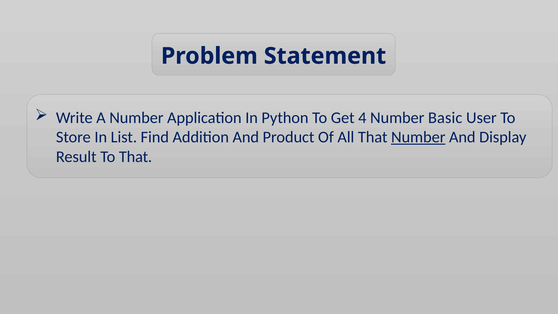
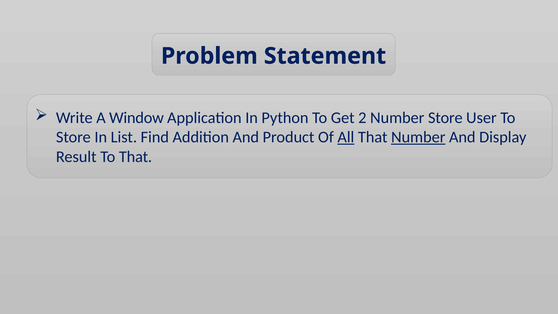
A Number: Number -> Window
4: 4 -> 2
Number Basic: Basic -> Store
All underline: none -> present
